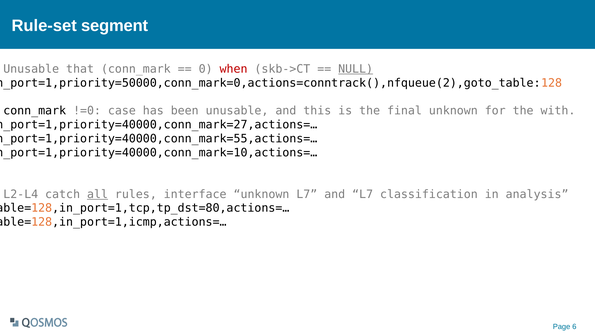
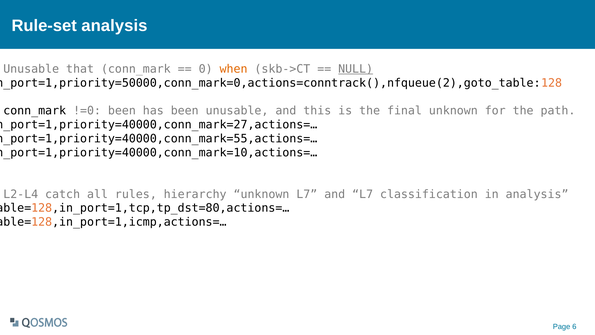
Rule-set segment: segment -> analysis
when colour: red -> orange
!=0 case: case -> been
with: with -> path
all underline: present -> none
interface: interface -> hierarchy
